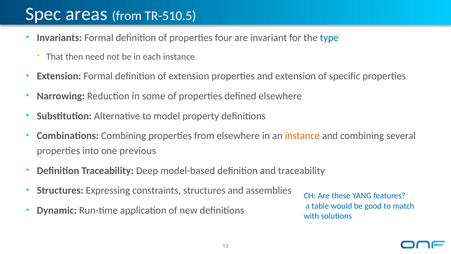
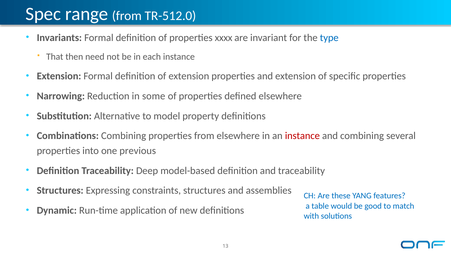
areas: areas -> range
TR-510.5: TR-510.5 -> TR-512.0
four: four -> xxxx
instance at (302, 136) colour: orange -> red
